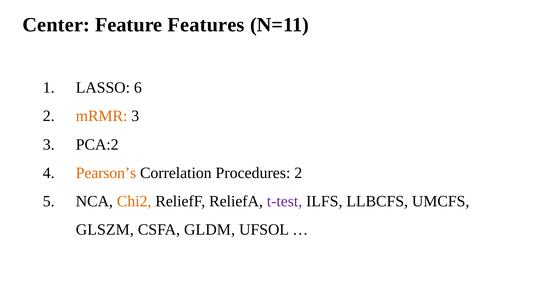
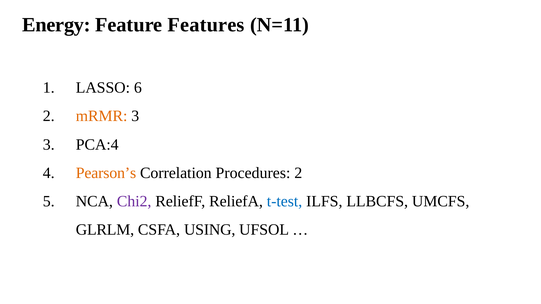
Center: Center -> Energy
PCA:2: PCA:2 -> PCA:4
Chi2 colour: orange -> purple
t-test colour: purple -> blue
GLSZM: GLSZM -> GLRLM
GLDM: GLDM -> USING
